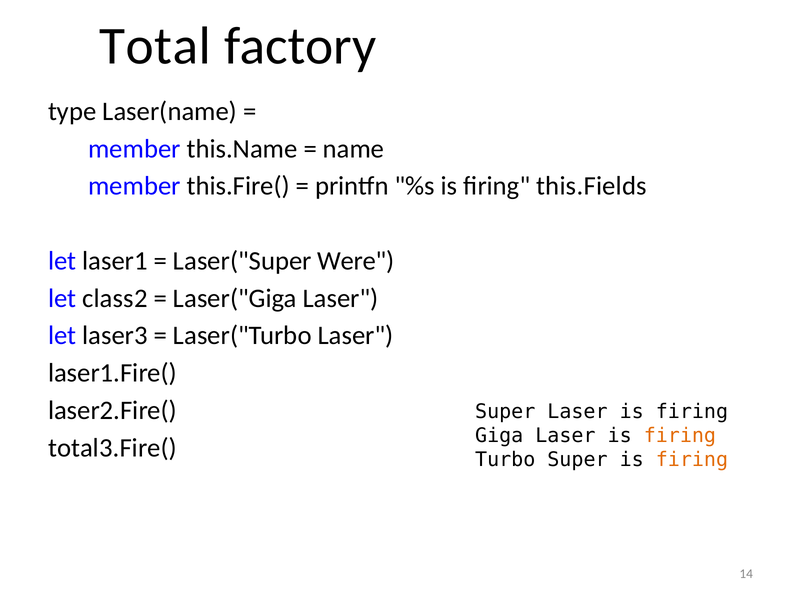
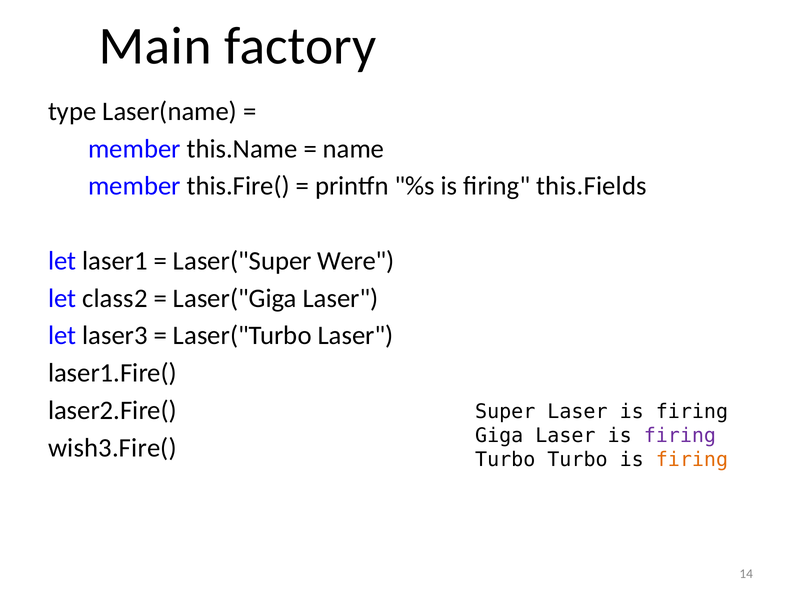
Total at (155, 46): Total -> Main
firing at (680, 436) colour: orange -> purple
total3.Fire(: total3.Fire( -> wish3.Fire(
Turbo Super: Super -> Turbo
